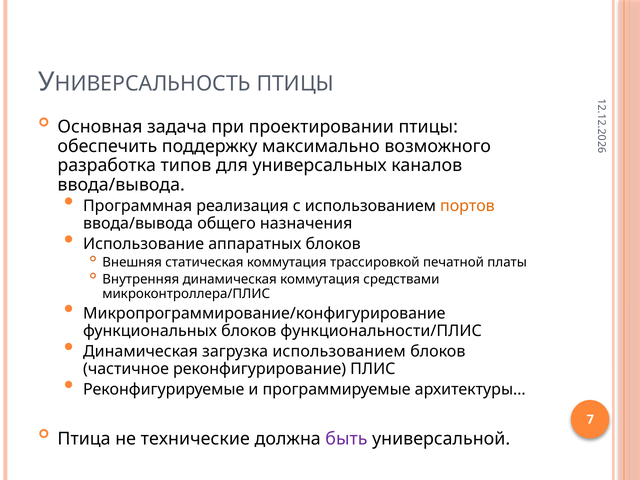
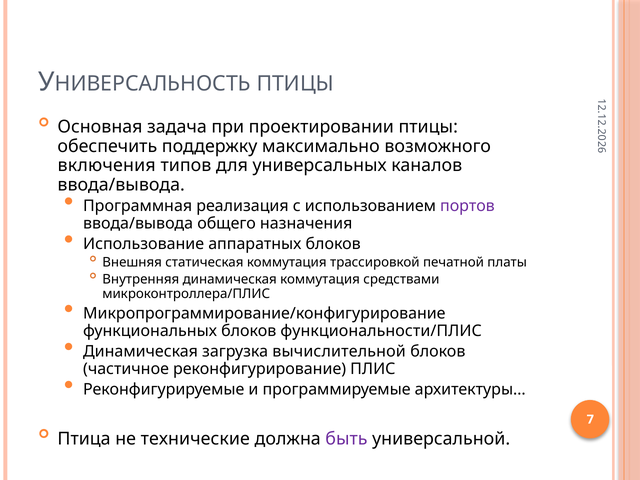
разработка: разработка -> включения
портов colour: orange -> purple
загрузка использованием: использованием -> вычислительной
